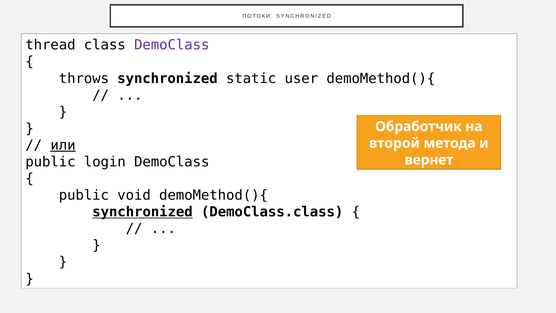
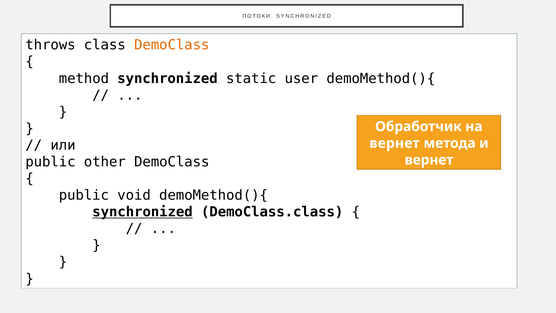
thread: thread -> throws
DemoClass at (172, 45) colour: purple -> orange
throws: throws -> method
или underline: present -> none
второй at (394, 143): второй -> вернет
login: login -> other
